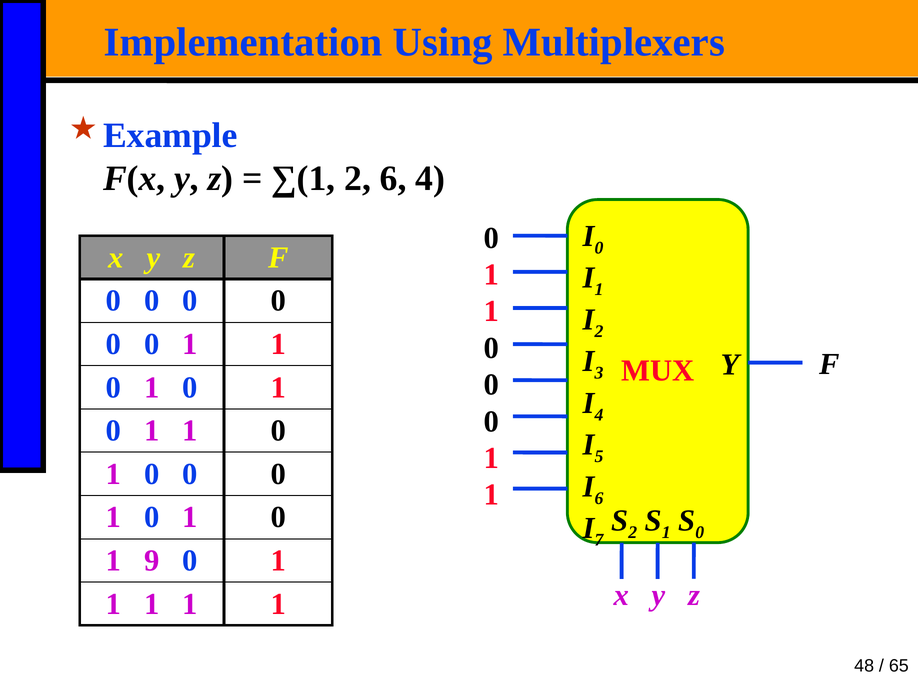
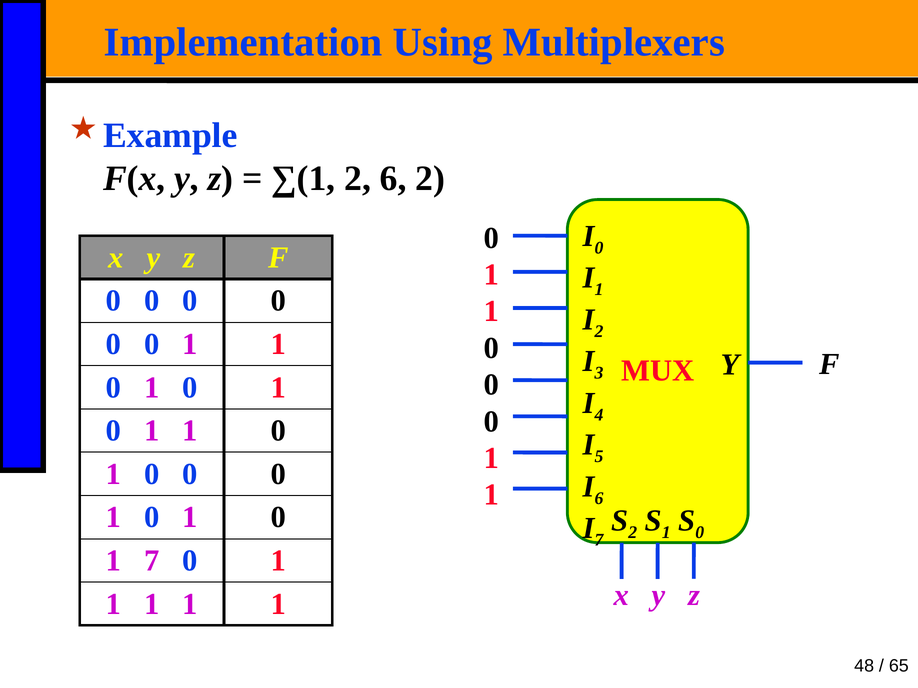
6 4: 4 -> 2
1 9: 9 -> 7
